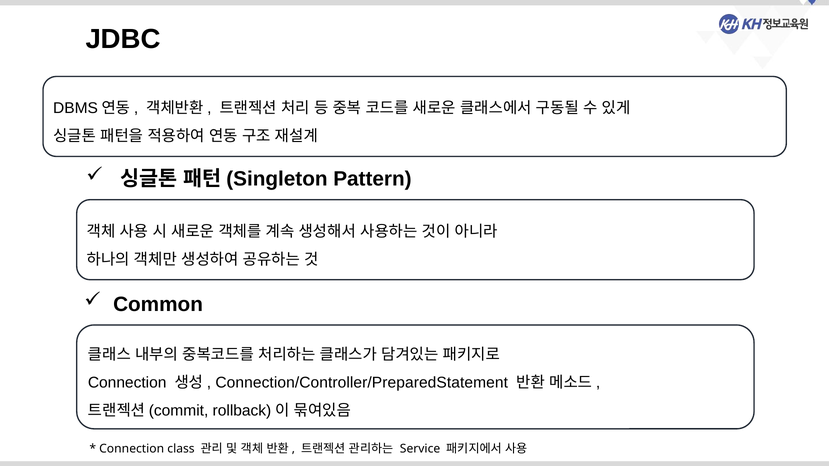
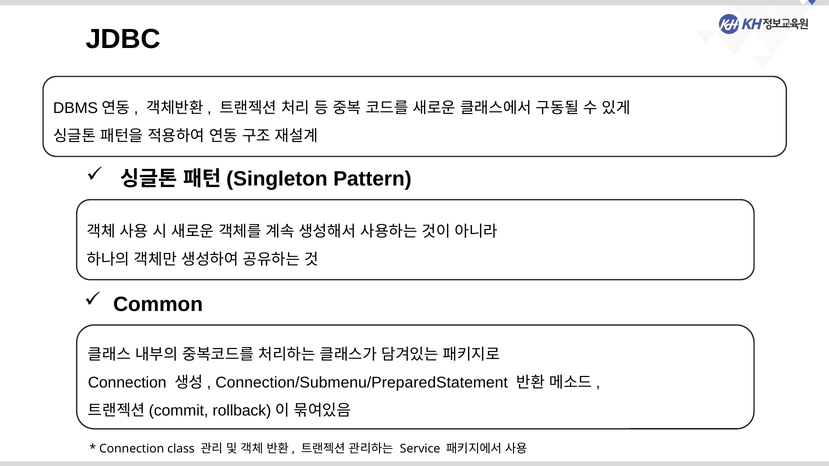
Connection/Controller/PreparedStatement: Connection/Controller/PreparedStatement -> Connection/Submenu/PreparedStatement
